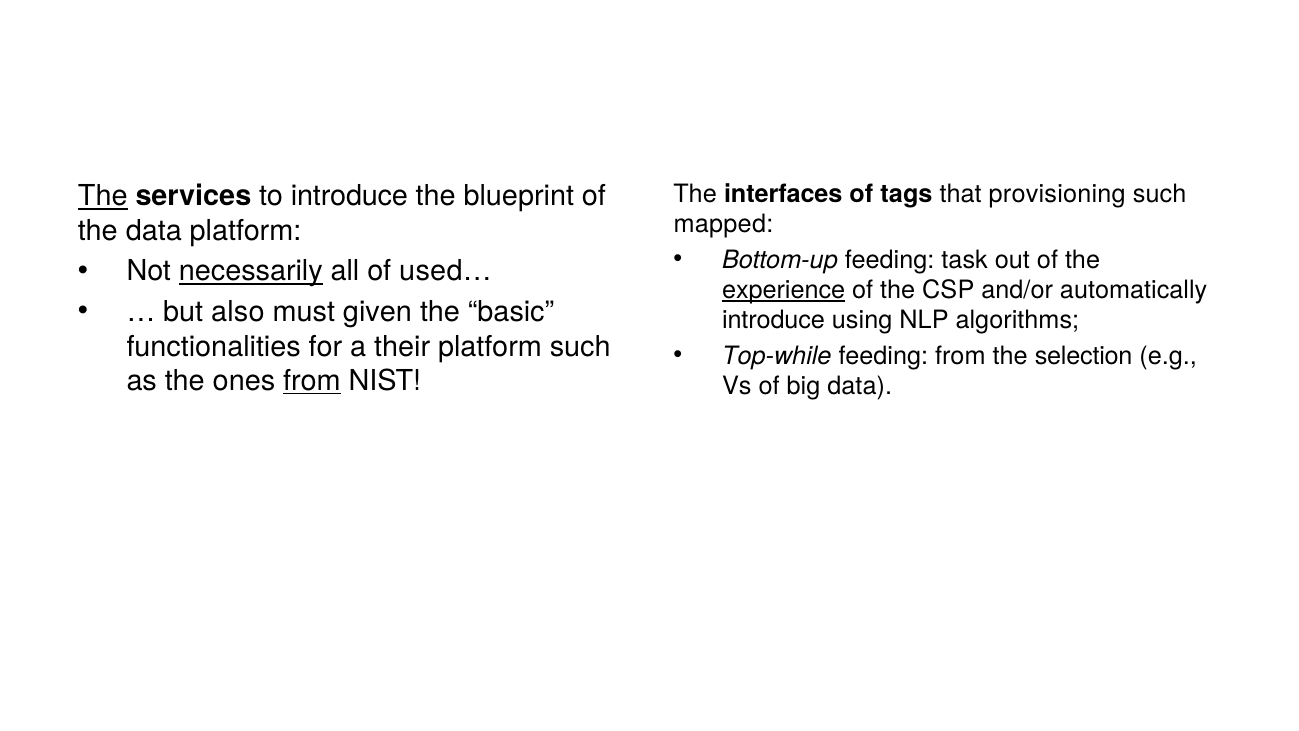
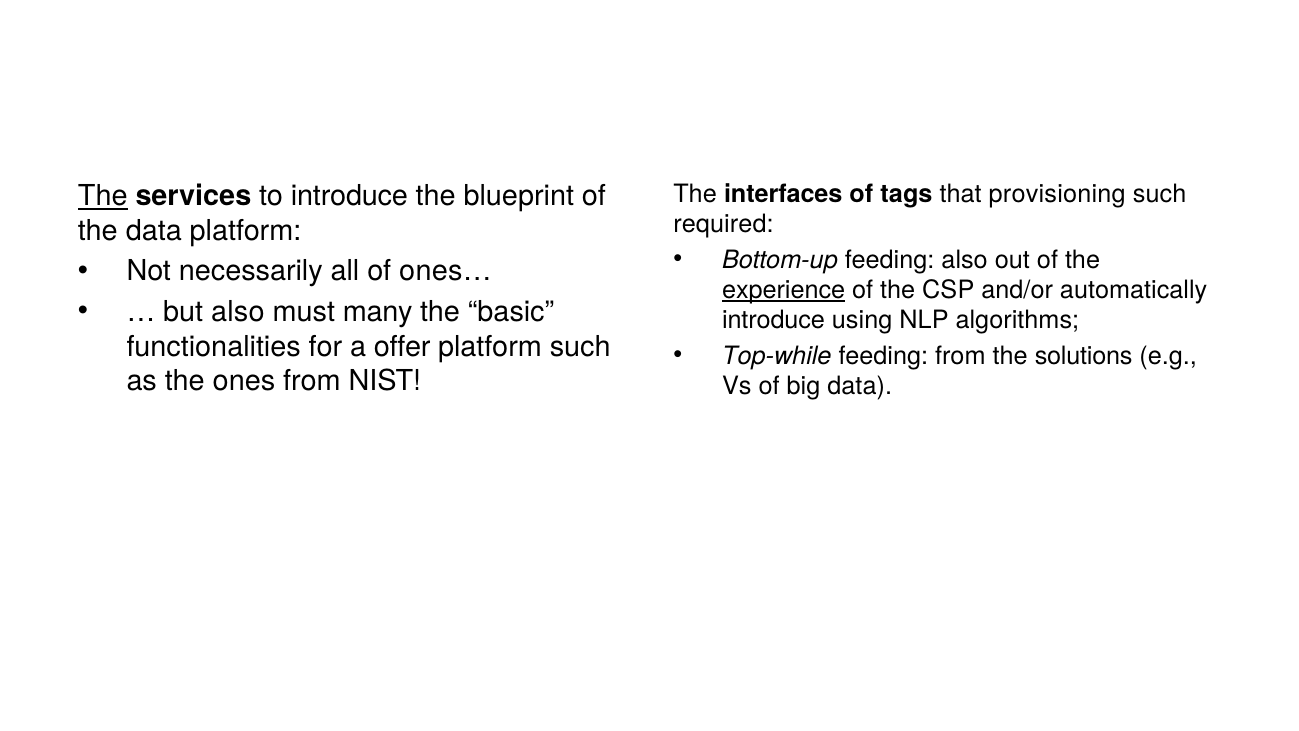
mapped: mapped -> required
feeding task: task -> also
necessarily underline: present -> none
used…: used… -> ones…
given: given -> many
their: their -> offer
selection: selection -> solutions
from at (312, 381) underline: present -> none
